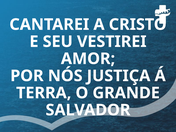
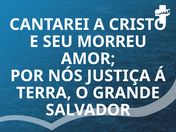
VESTIREI: VESTIREI -> MORREU
